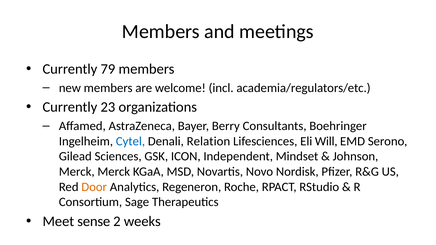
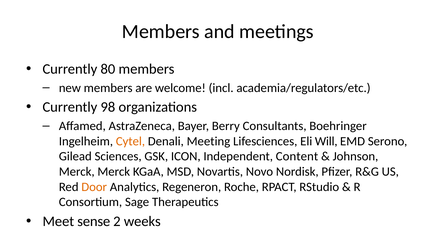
79: 79 -> 80
23: 23 -> 98
Cytel colour: blue -> orange
Relation: Relation -> Meeting
Mindset: Mindset -> Content
